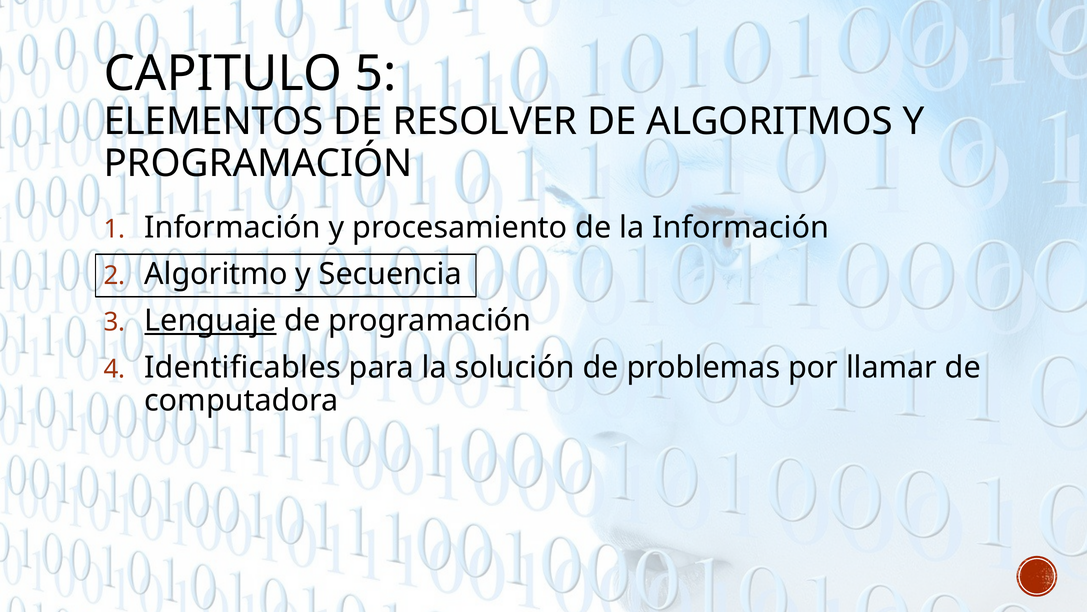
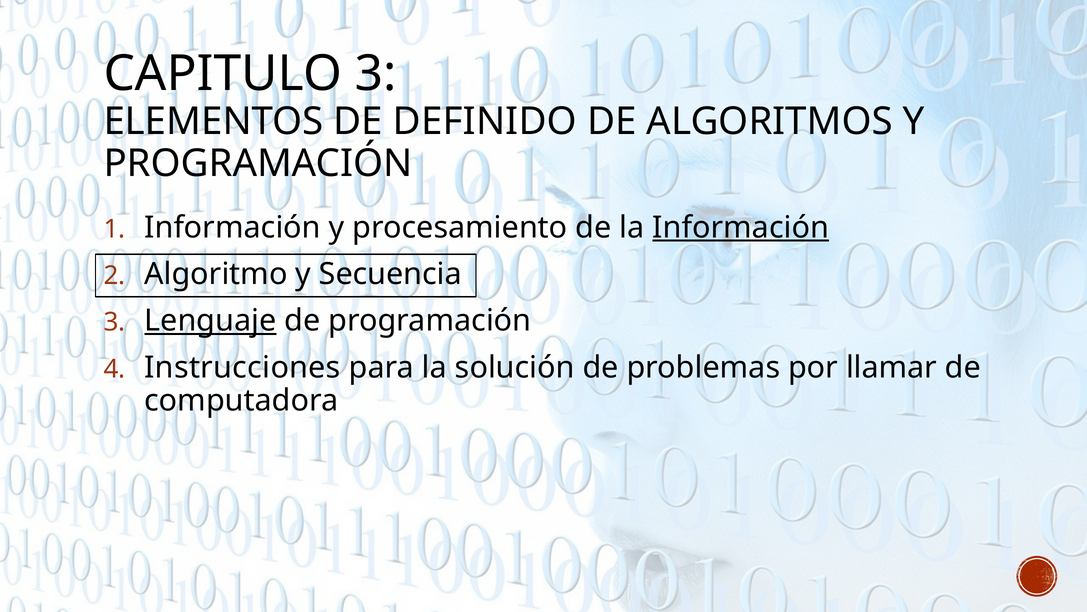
CAPITULO 5: 5 -> 3
RESOLVER: RESOLVER -> DEFINIDO
Información at (741, 227) underline: none -> present
Identificables: Identificables -> Instrucciones
